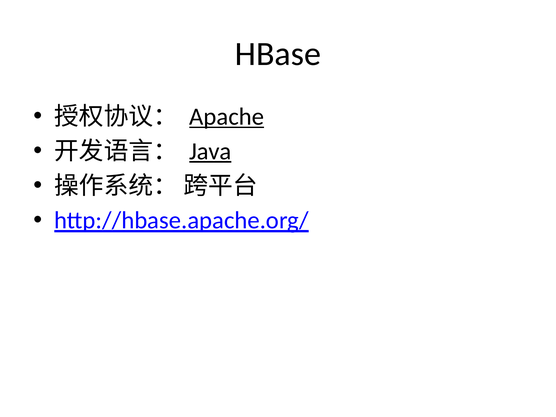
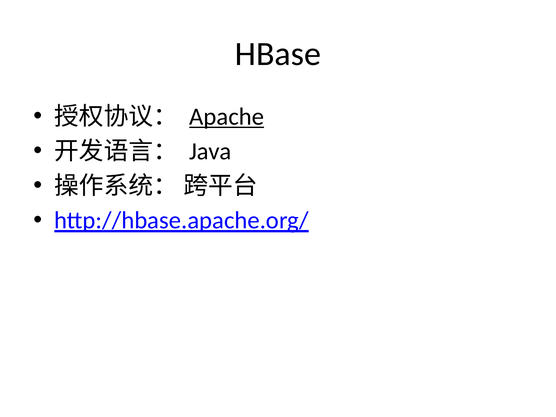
Java underline: present -> none
